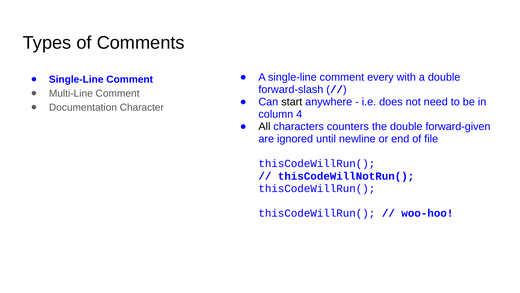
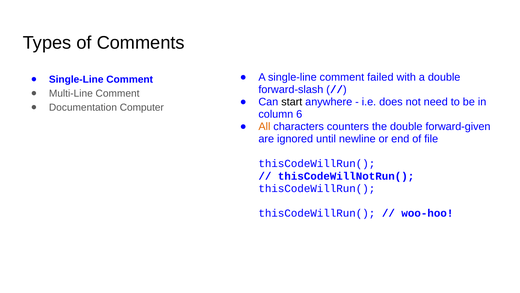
every: every -> failed
Character: Character -> Computer
4: 4 -> 6
All colour: black -> orange
